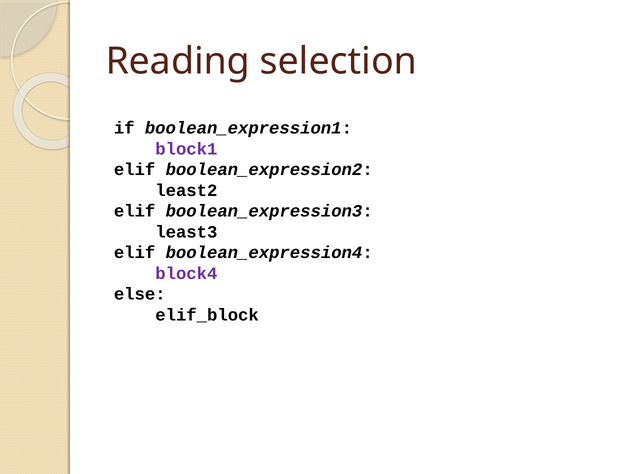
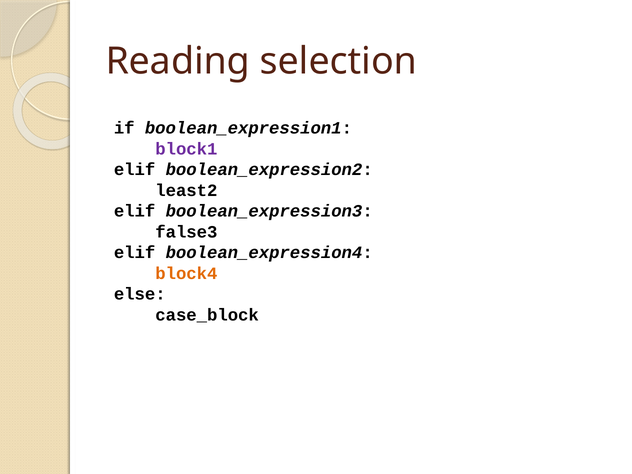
least3: least3 -> false3
block4 colour: purple -> orange
elif_block: elif_block -> case_block
